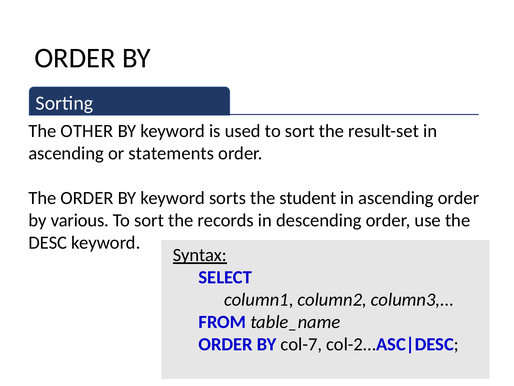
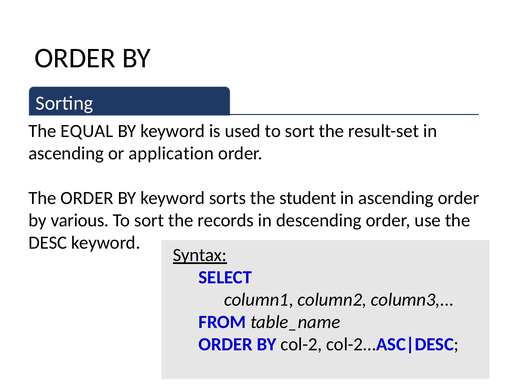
OTHER: OTHER -> EQUAL
statements: statements -> application
col-7: col-7 -> col-2
